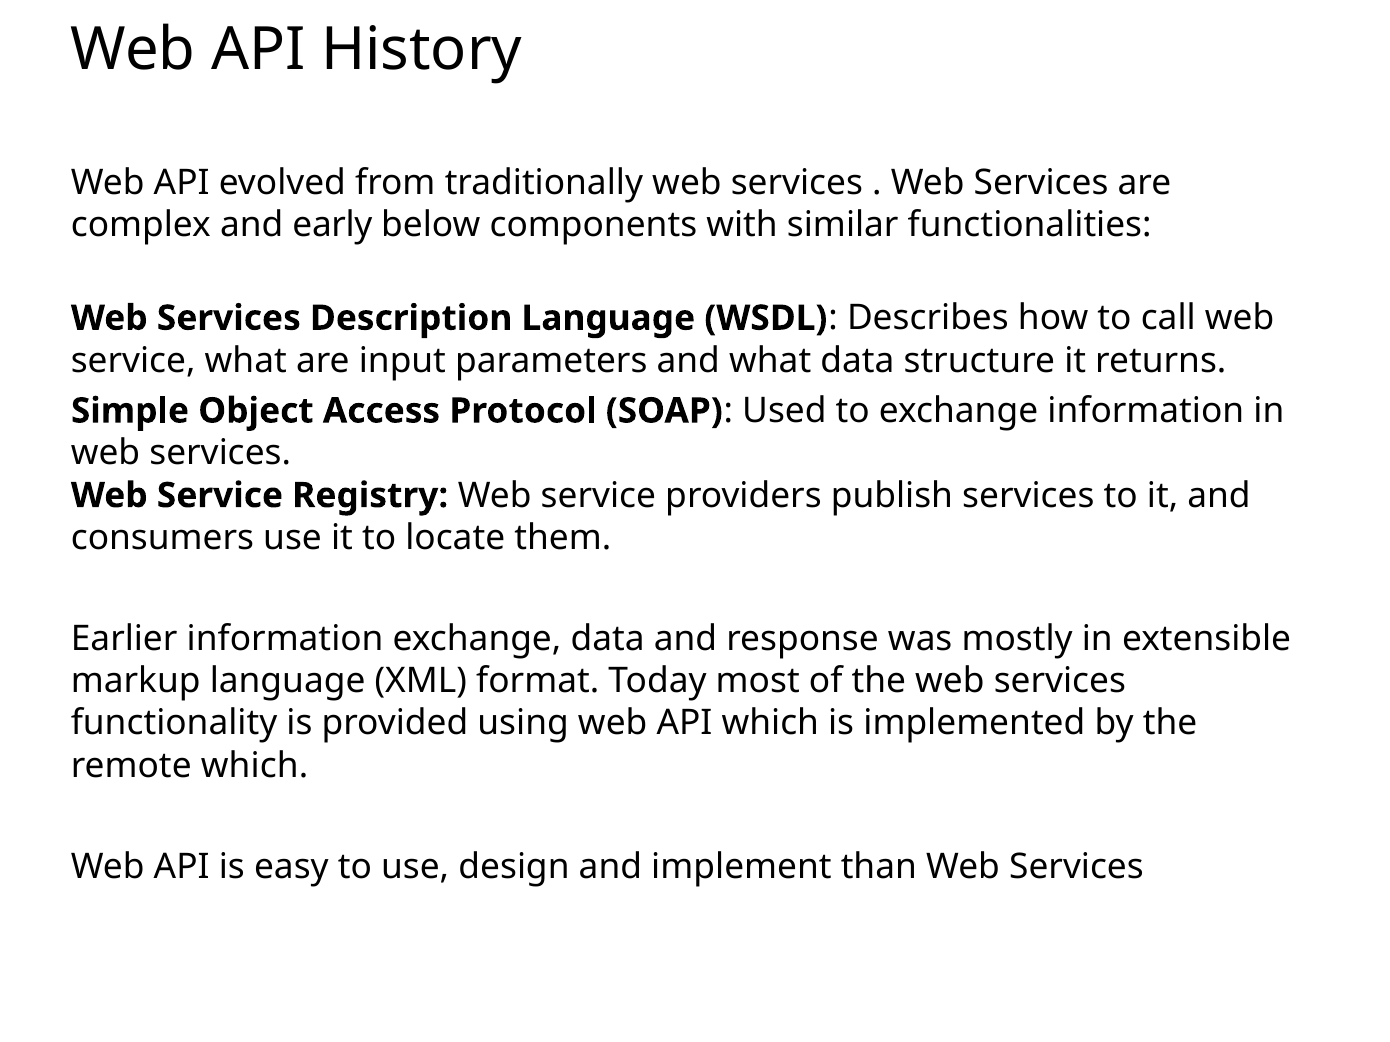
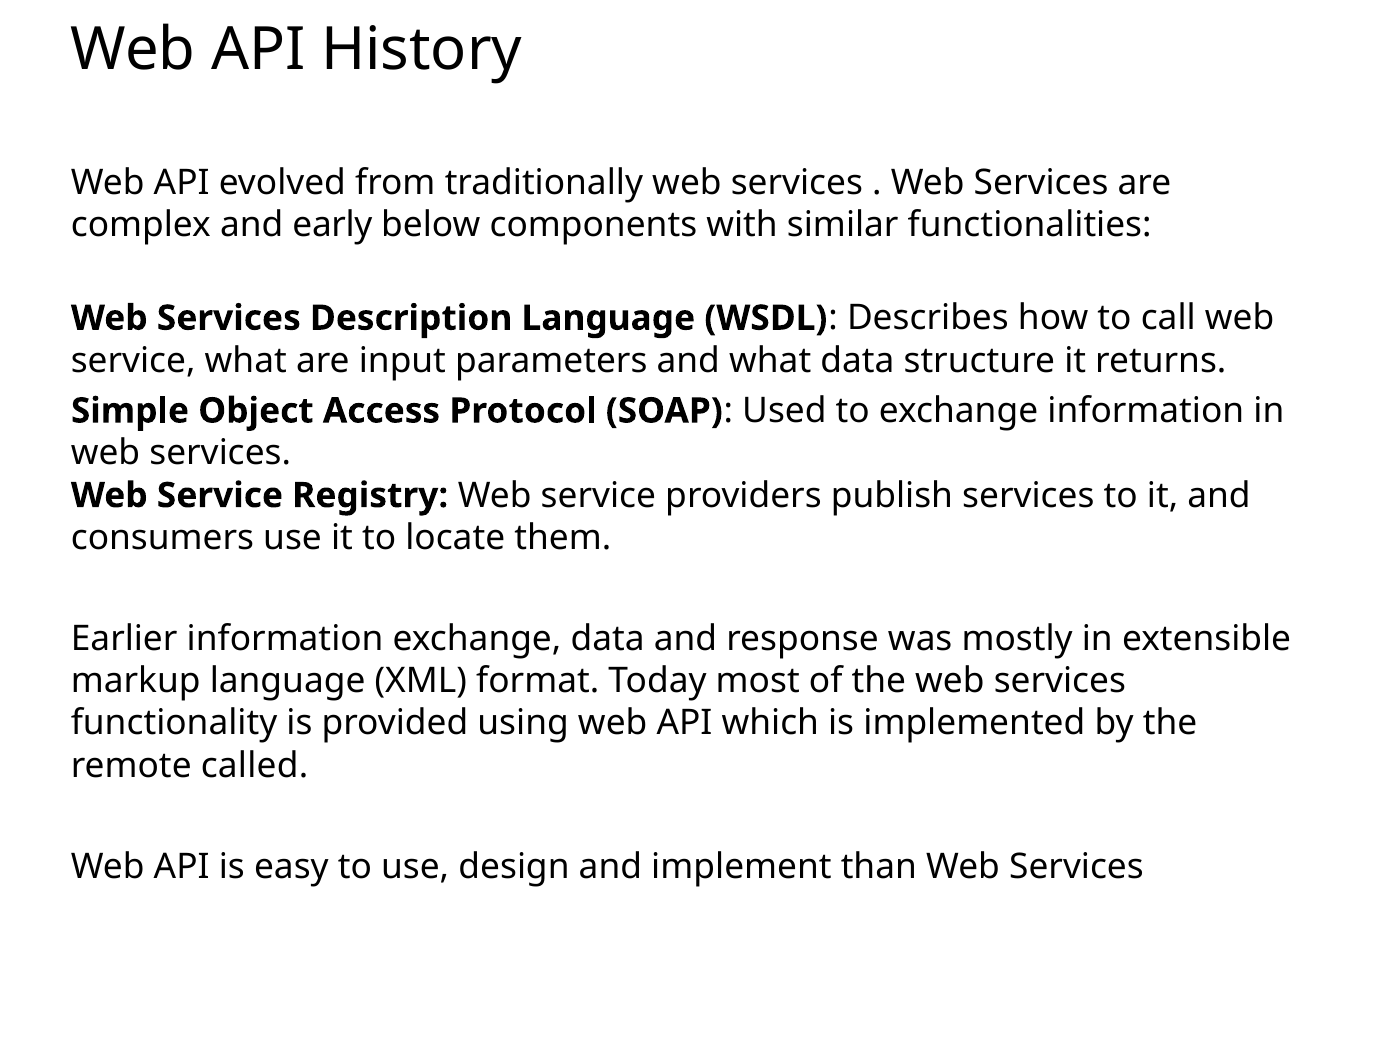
remote which: which -> called
